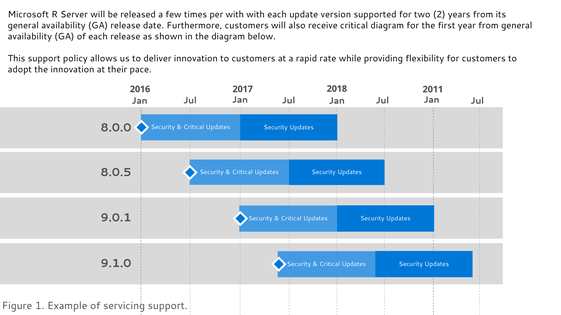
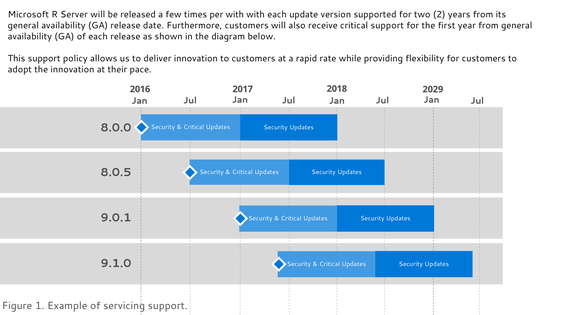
critical diagram: diagram -> support
2011: 2011 -> 2029
